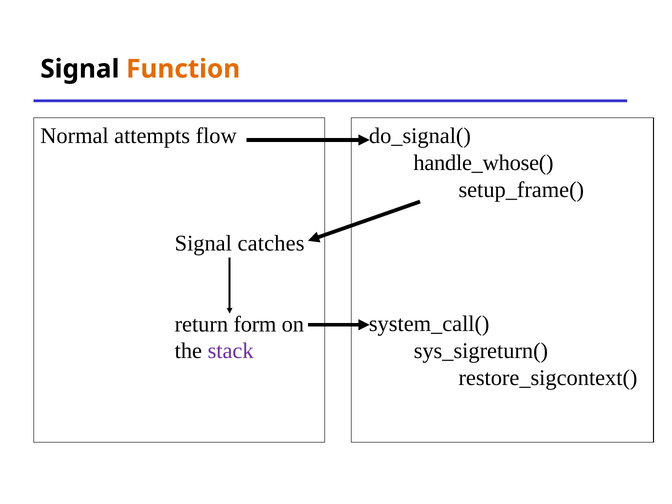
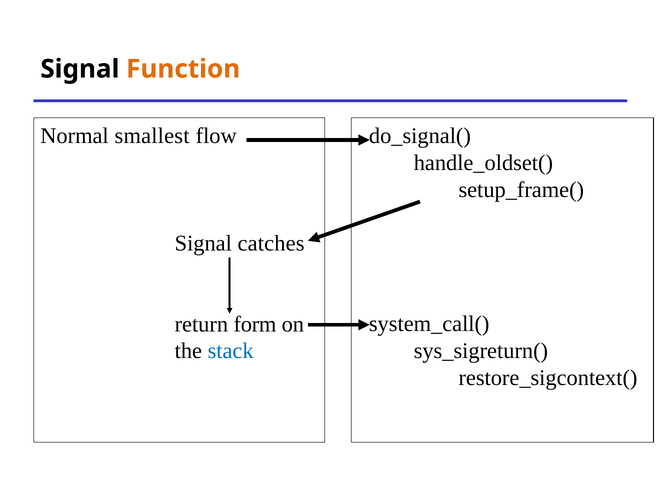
attempts: attempts -> smallest
handle_whose(: handle_whose( -> handle_oldset(
stack colour: purple -> blue
